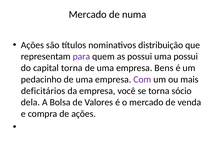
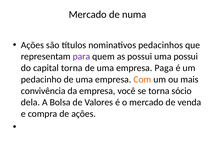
distribuição: distribuição -> pedacinhos
Bens: Bens -> Paga
Com colour: purple -> orange
deficitários: deficitários -> convivência
